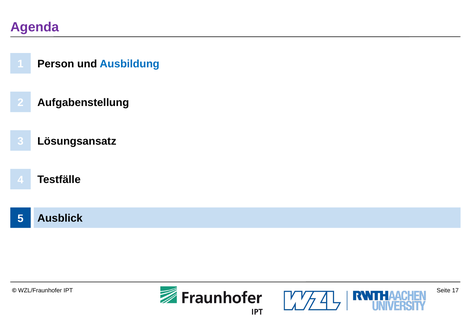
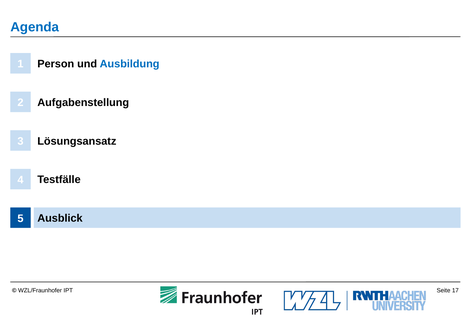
Agenda colour: purple -> blue
